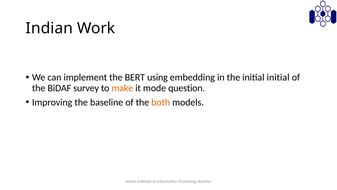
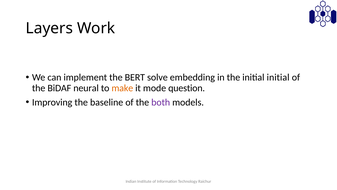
Indian at (49, 28): Indian -> Layers
using: using -> solve
survey: survey -> neural
both colour: orange -> purple
